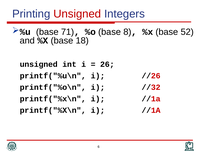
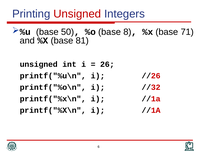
71: 71 -> 50
52: 52 -> 71
18: 18 -> 81
